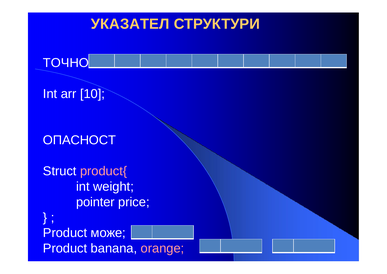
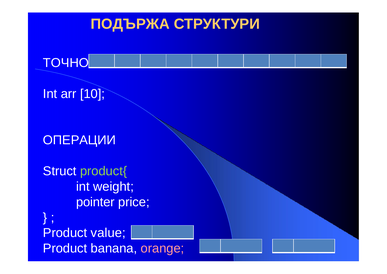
УКАЗАТЕЛ: УКАЗАТЕЛ -> ПОДЪРЖА
ОПАСНОСТ: ОПАСНОСТ -> ОПЕРАЦИИ
product{ colour: pink -> light green
може: може -> value
